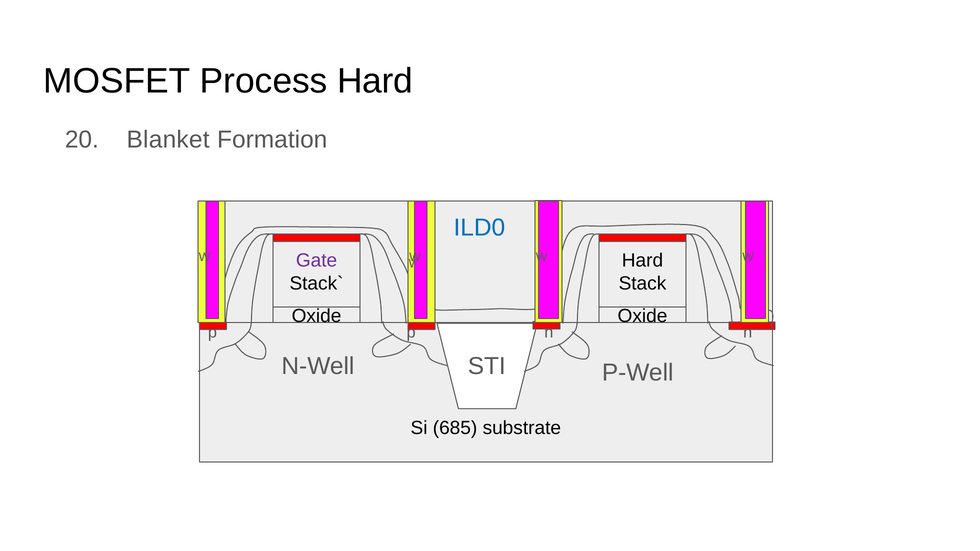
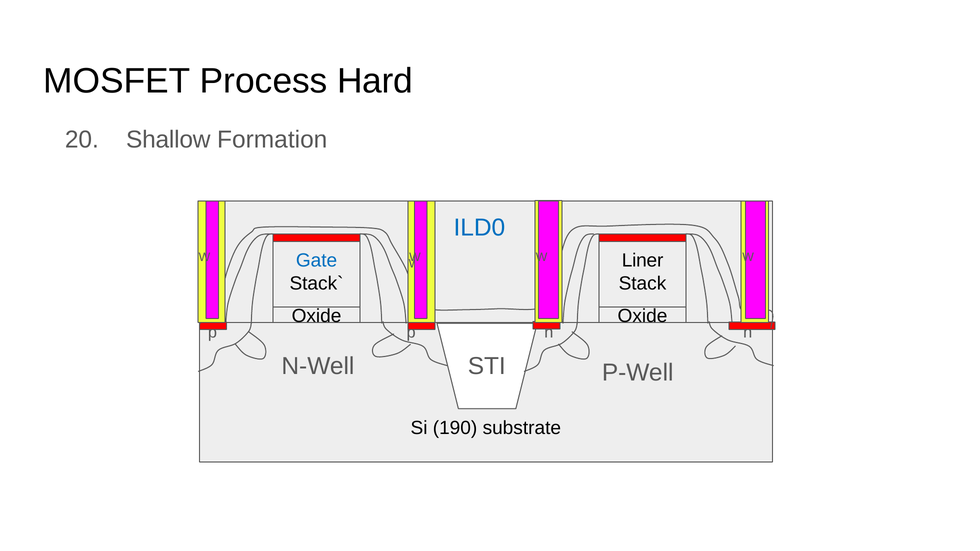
Blanket: Blanket -> Shallow
Gate colour: purple -> blue
Hard at (642, 261): Hard -> Liner
685: 685 -> 190
